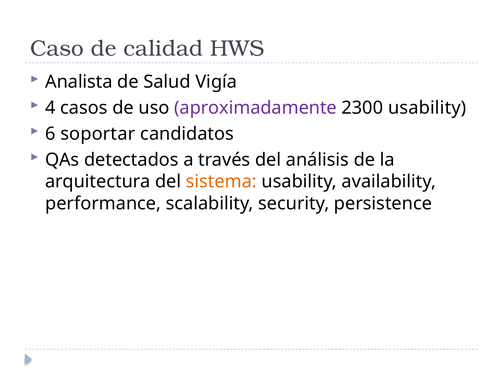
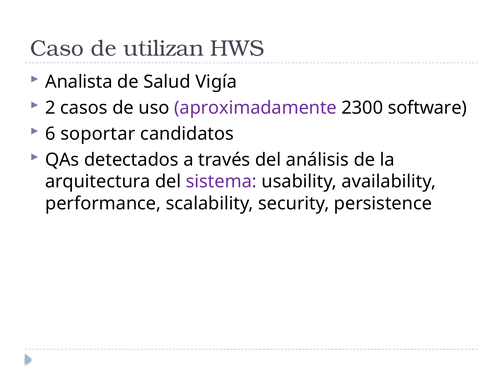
calidad: calidad -> utilizan
4: 4 -> 2
2300 usability: usability -> software
sistema colour: orange -> purple
